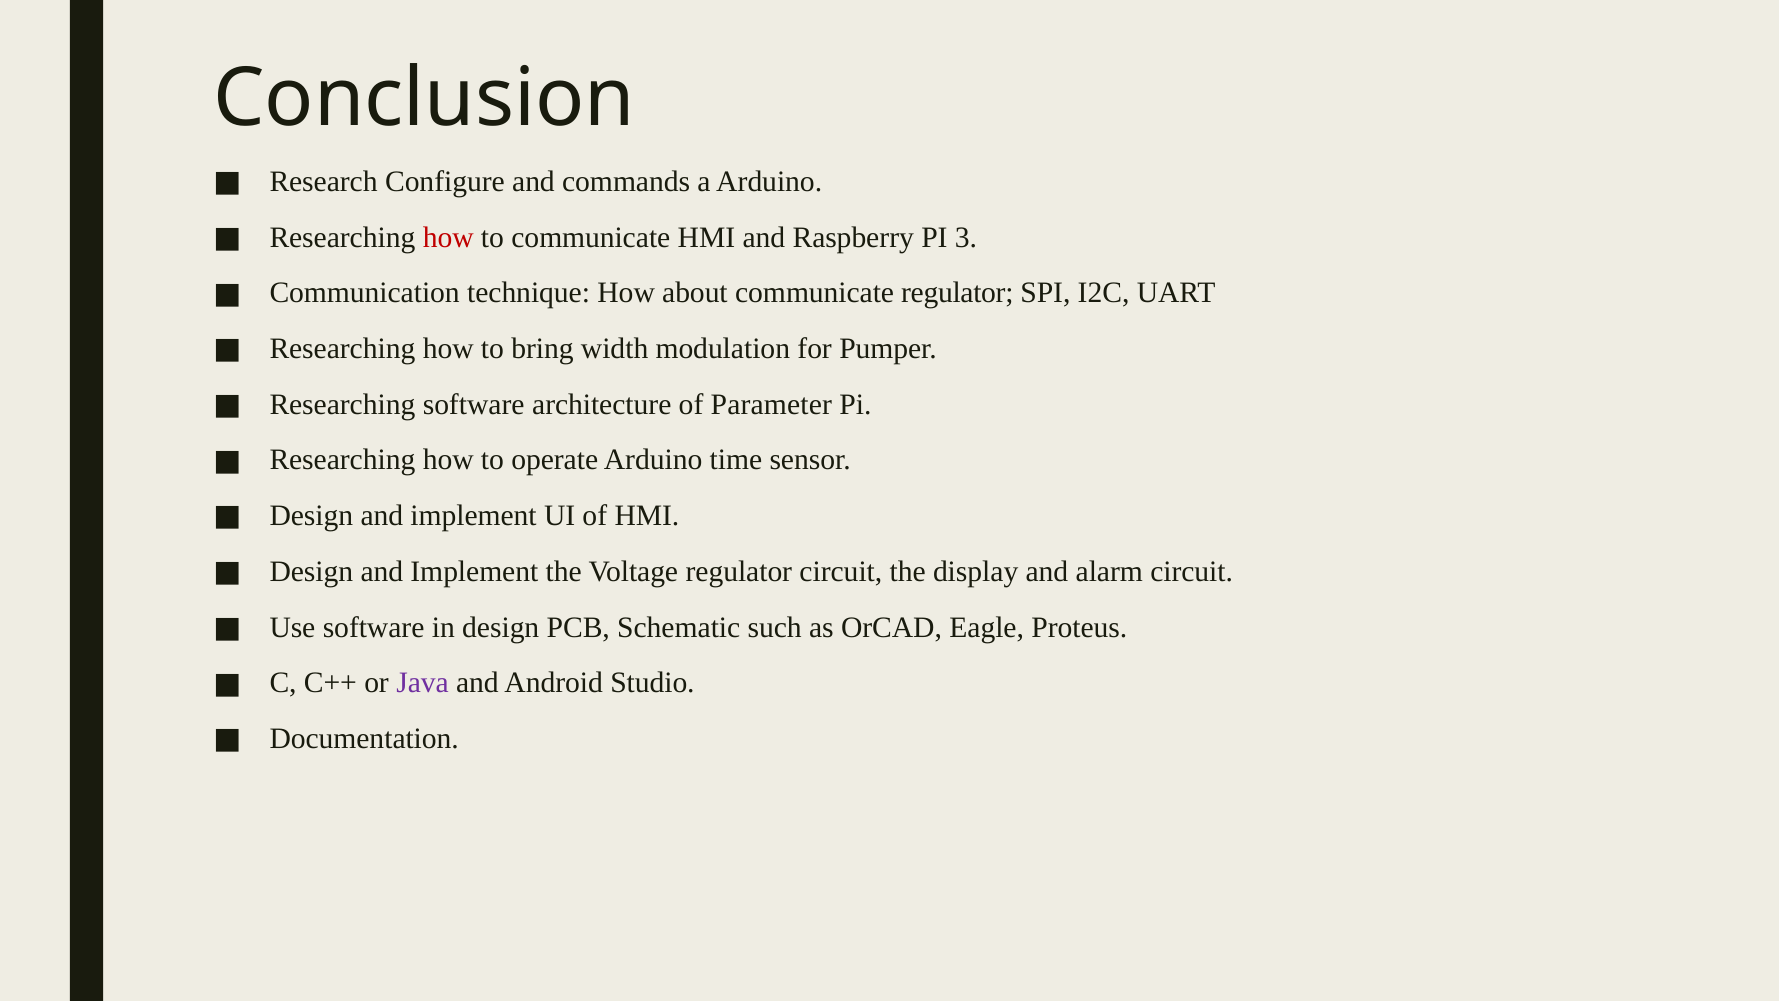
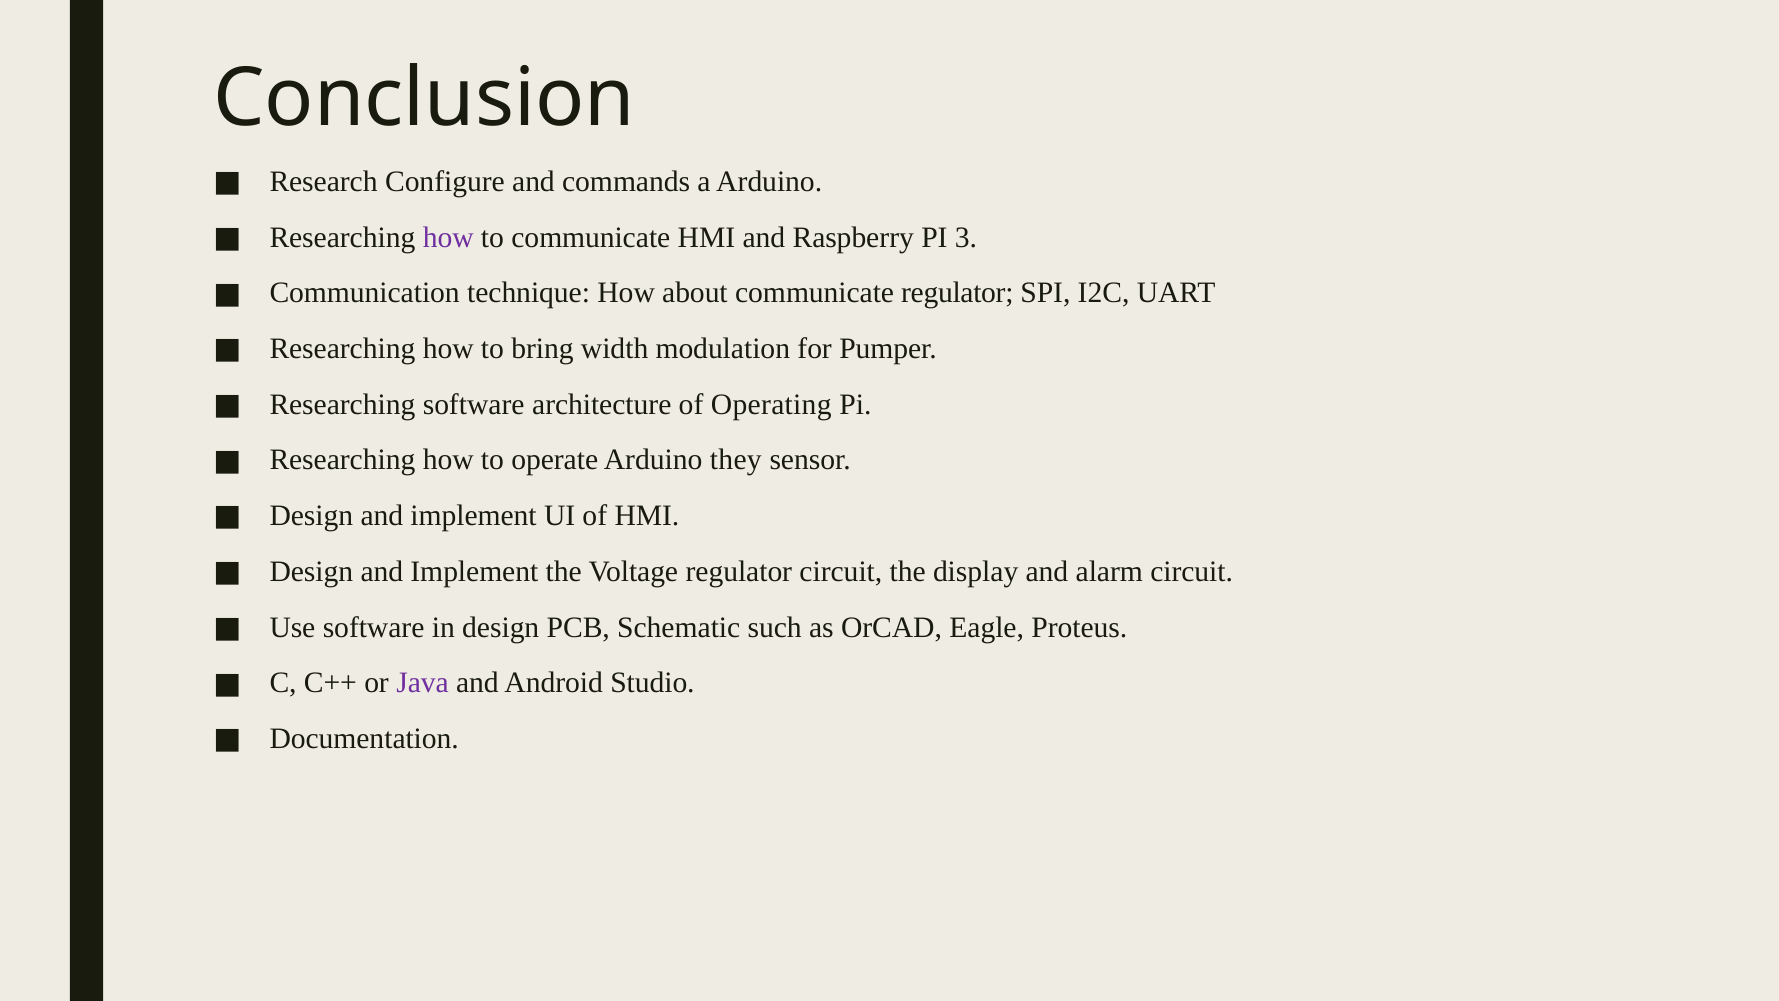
how at (448, 237) colour: red -> purple
Parameter: Parameter -> Operating
time: time -> they
